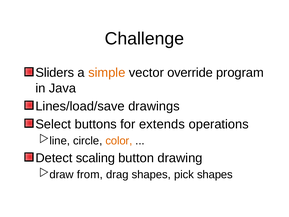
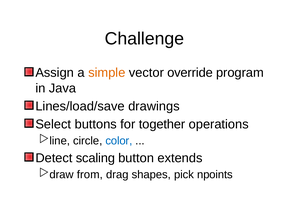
Sliders: Sliders -> Assign
extends: extends -> together
color colour: orange -> blue
drawing: drawing -> extends
pick shapes: shapes -> npoints
